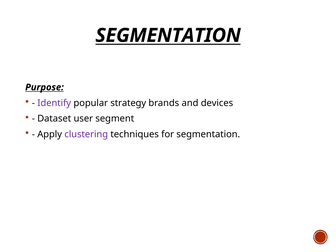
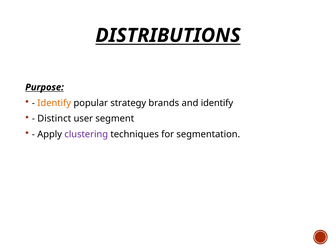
SEGMENTATION at (168, 35): SEGMENTATION -> DISTRIBUTIONS
Identify at (54, 103) colour: purple -> orange
and devices: devices -> identify
Dataset: Dataset -> Distinct
